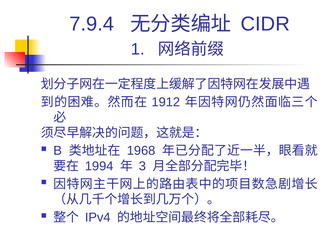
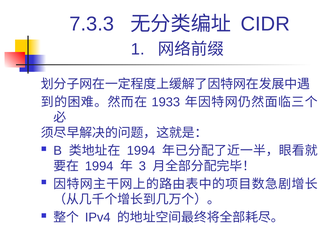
7.9.4: 7.9.4 -> 7.3.3
1912: 1912 -> 1933
1968 at (141, 151): 1968 -> 1994
